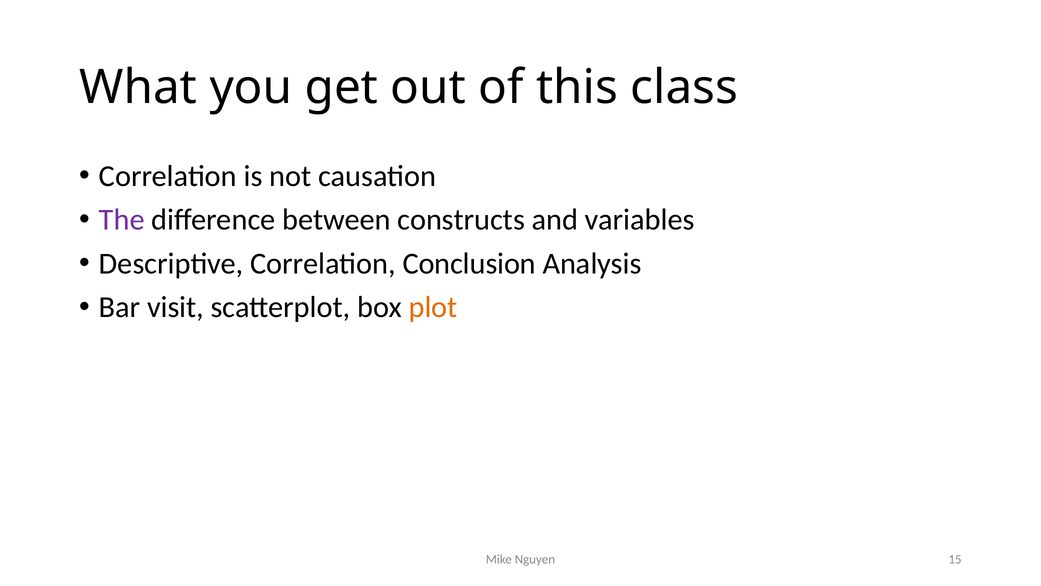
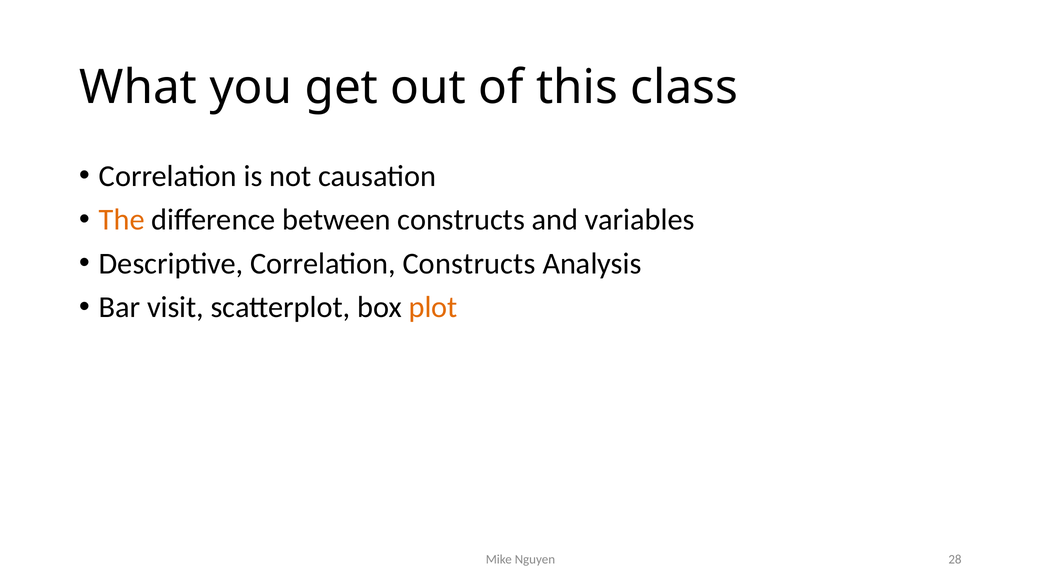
The colour: purple -> orange
Correlation Conclusion: Conclusion -> Constructs
15: 15 -> 28
